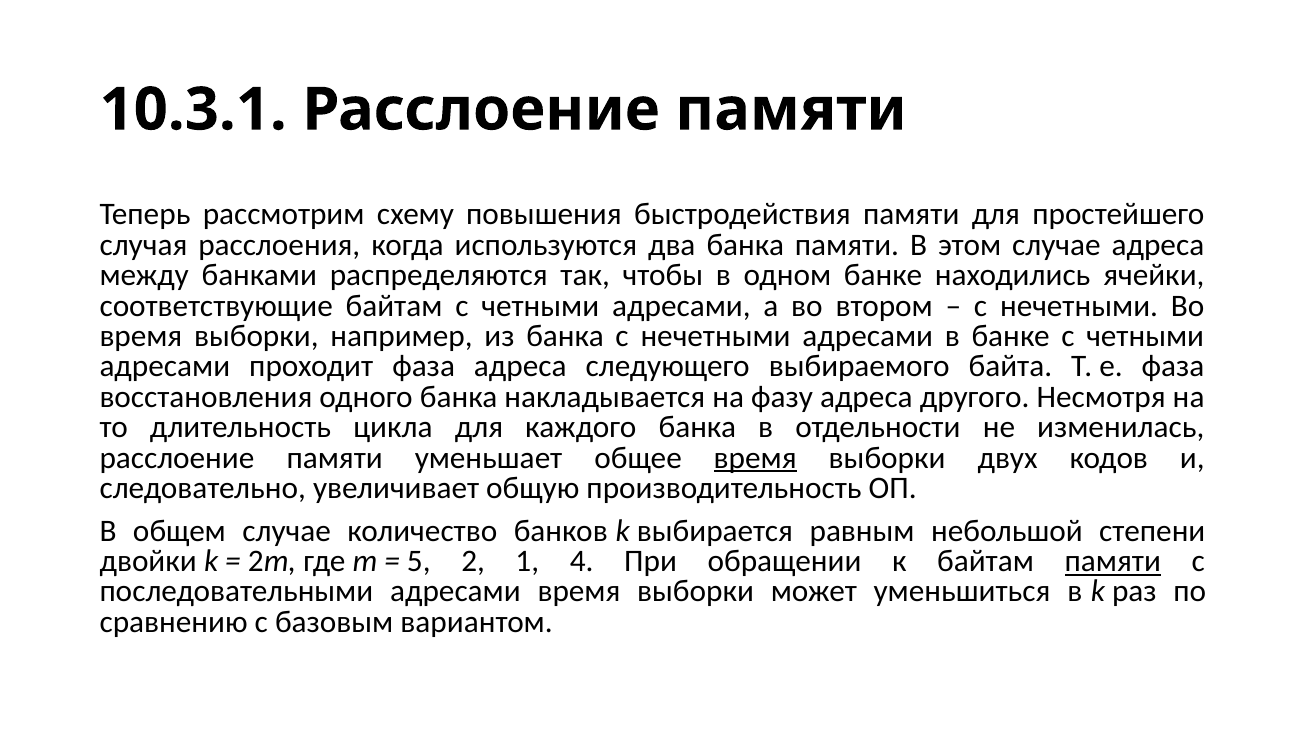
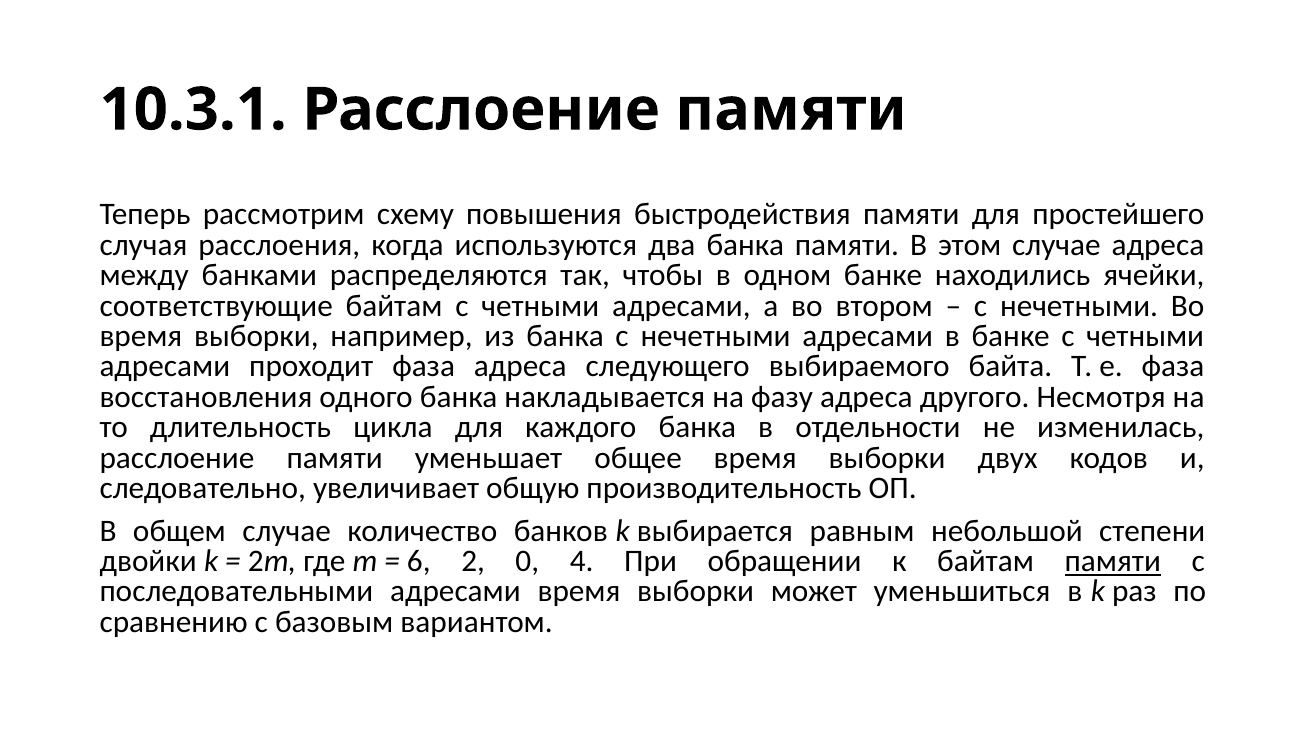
время at (755, 458) underline: present -> none
5: 5 -> 6
1: 1 -> 0
